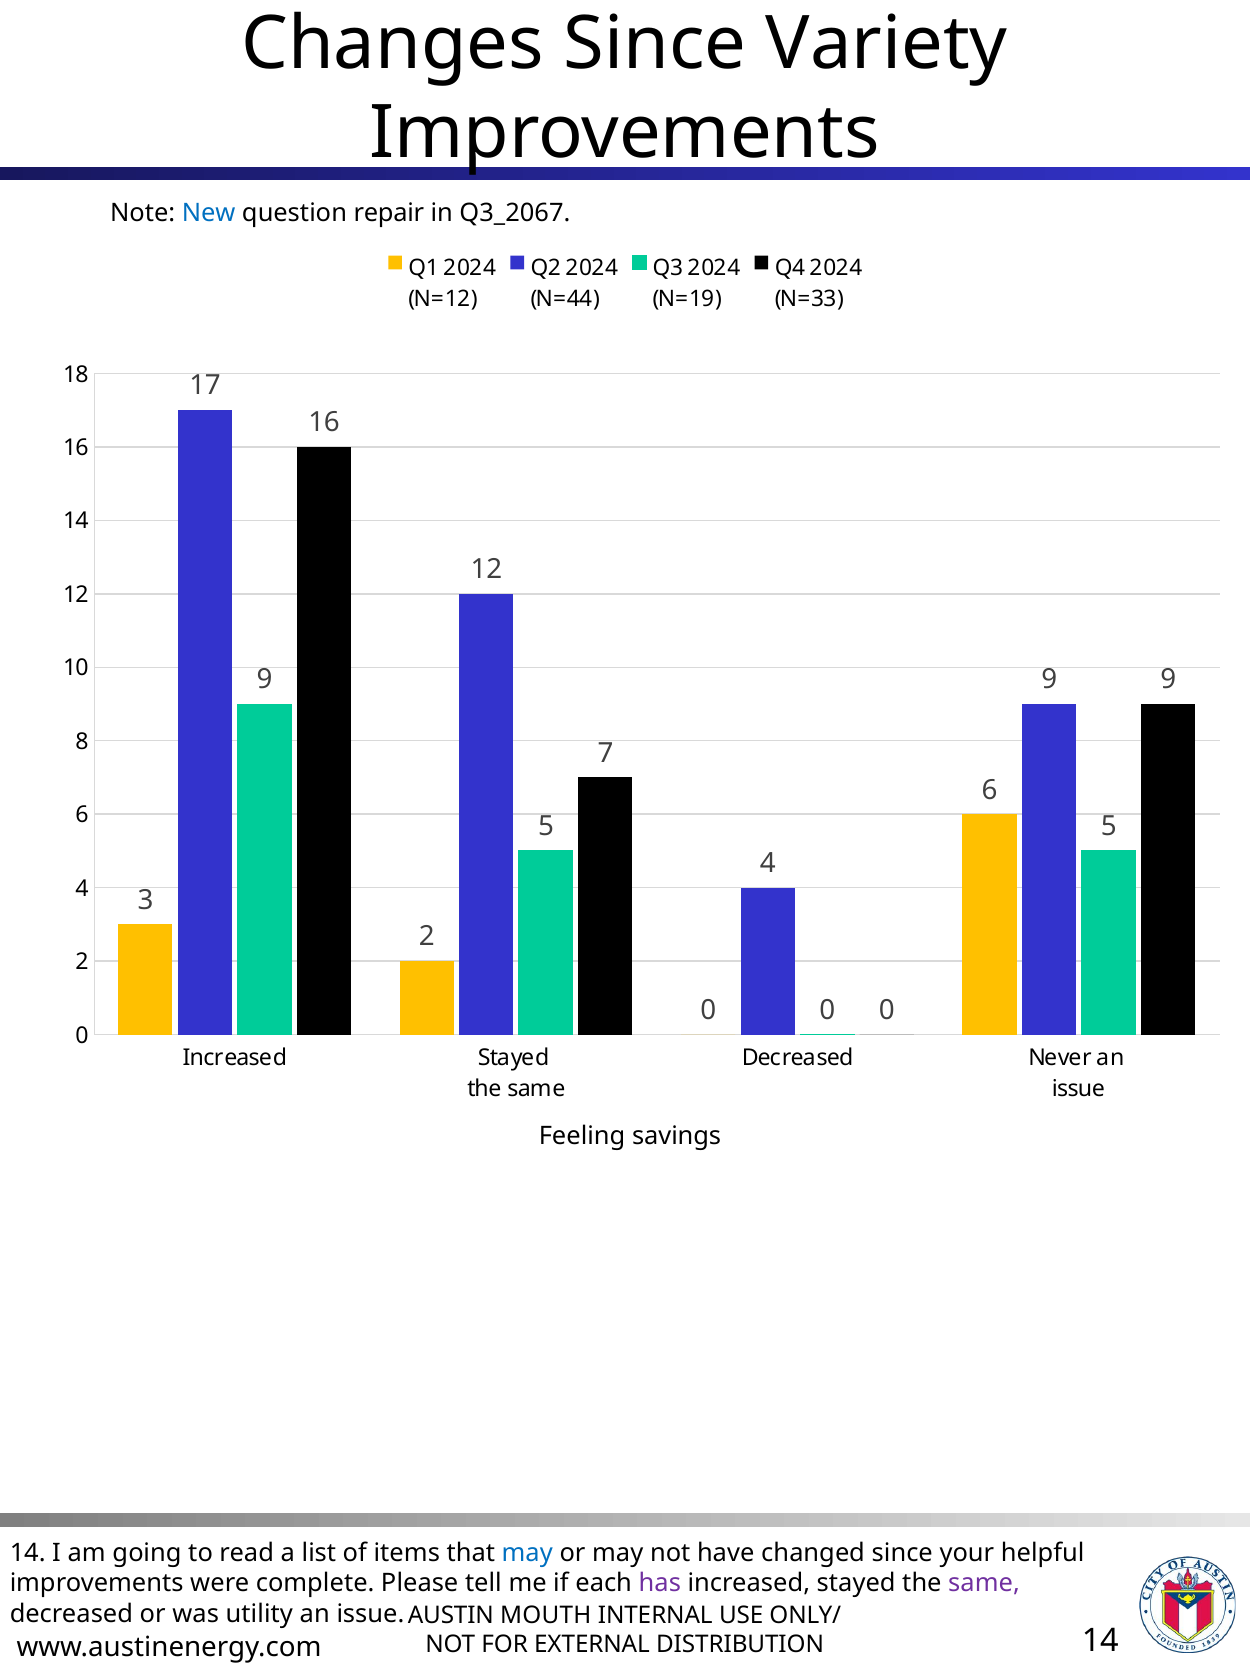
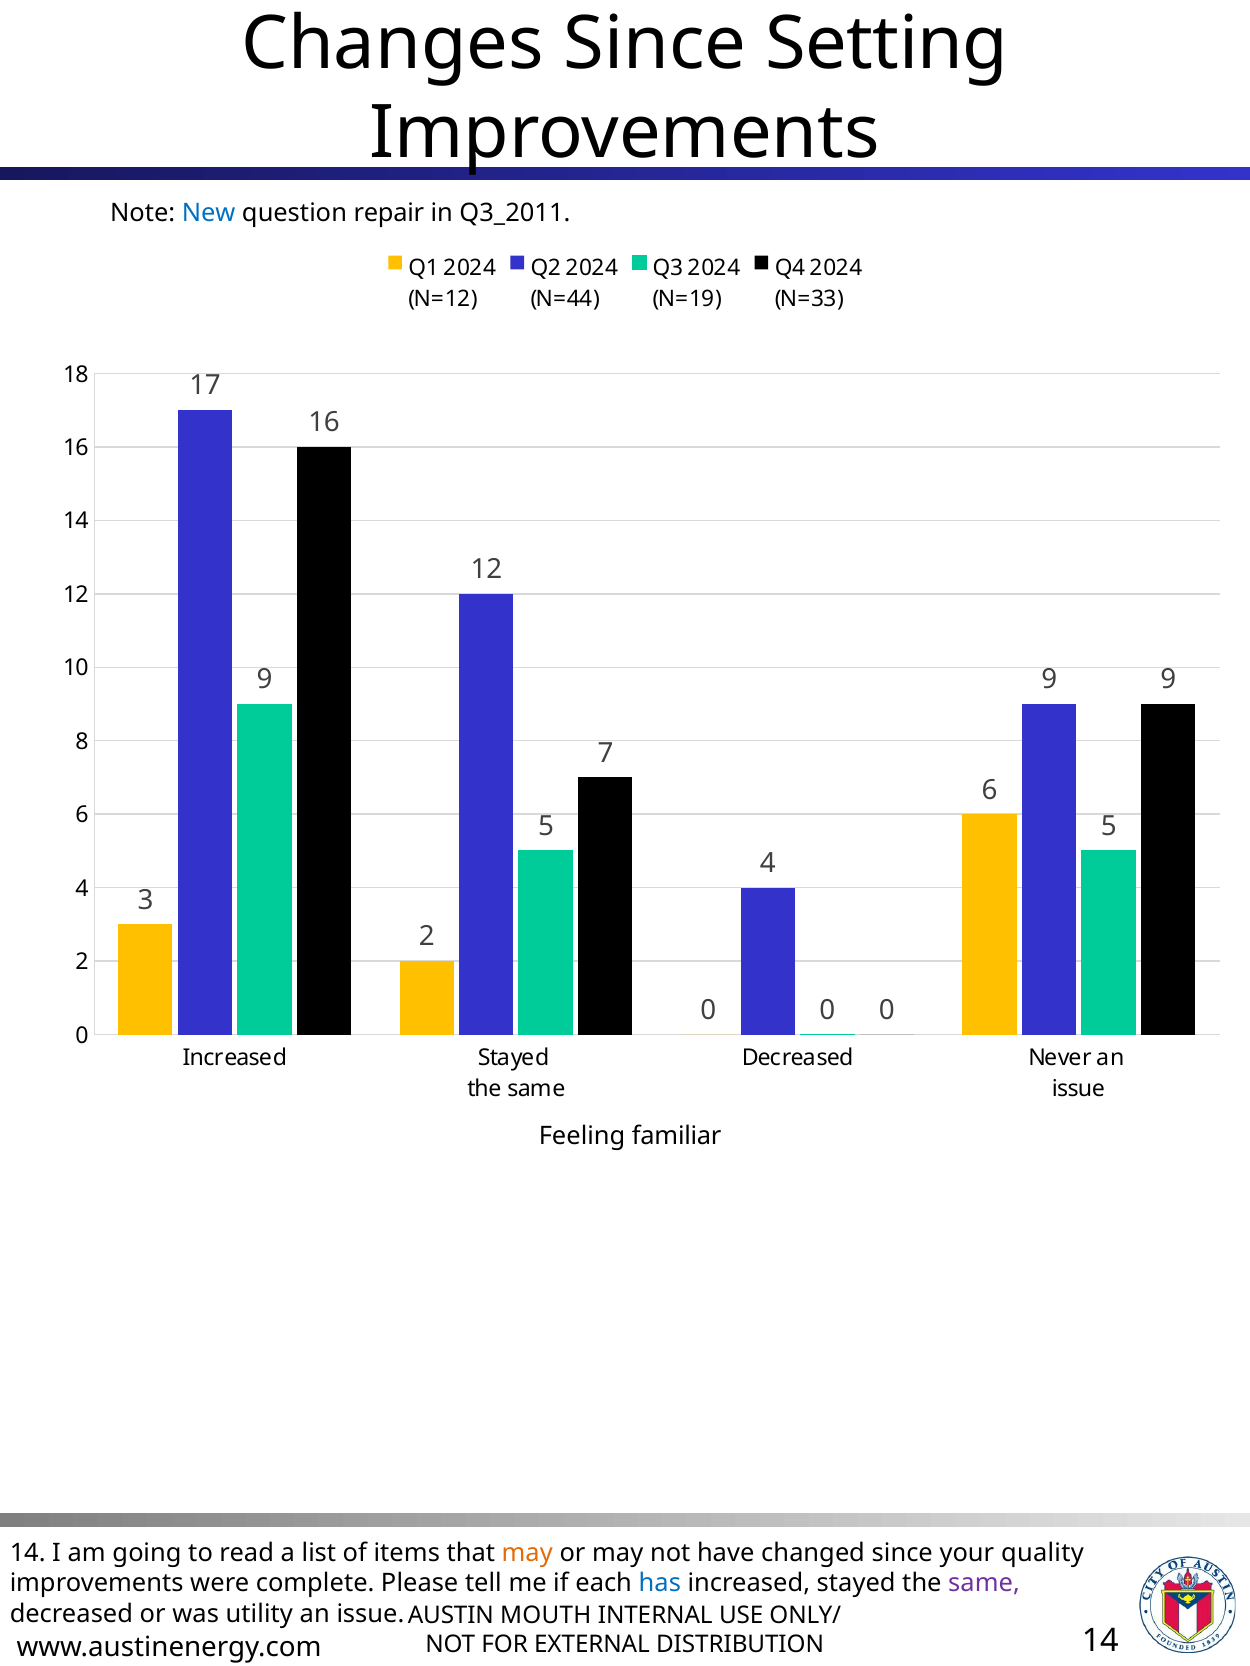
Variety: Variety -> Setting
Q3_2067: Q3_2067 -> Q3_2011
savings: savings -> familiar
may at (527, 1553) colour: blue -> orange
helpful: helpful -> quality
has colour: purple -> blue
